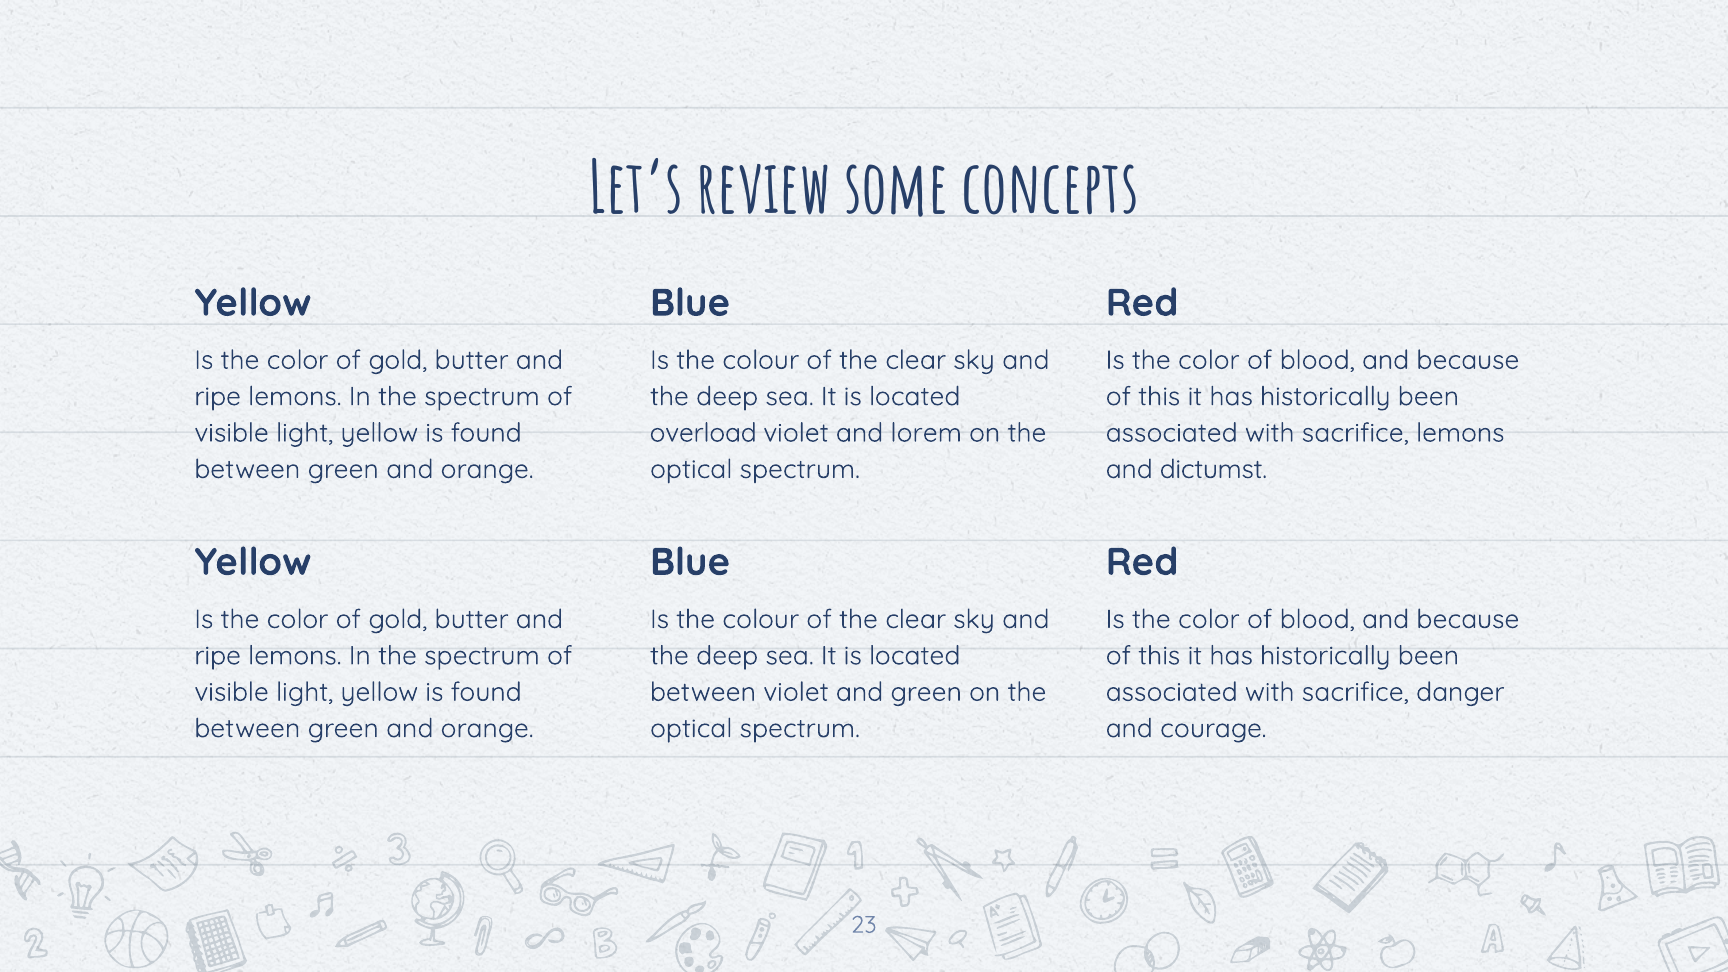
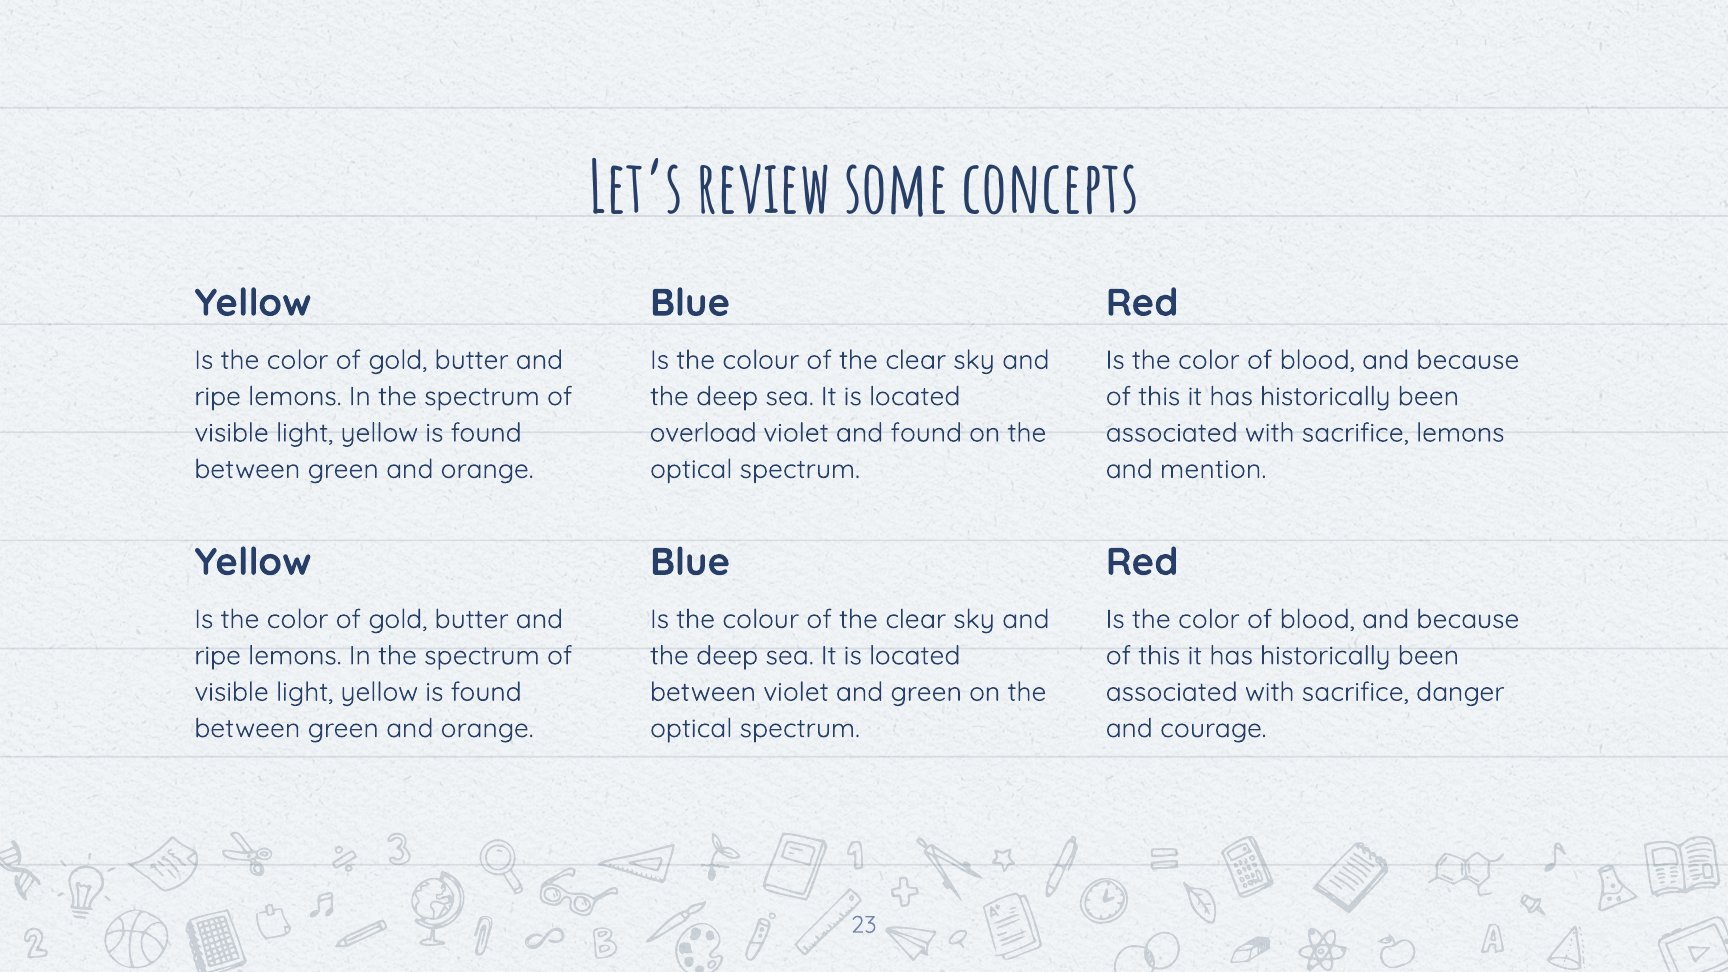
and lorem: lorem -> found
dictumst: dictumst -> mention
